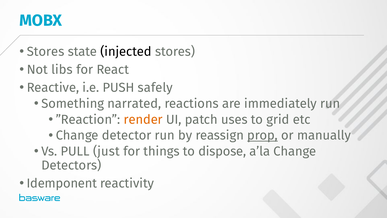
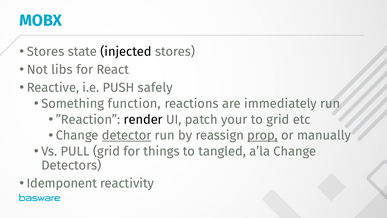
narrated: narrated -> function
render colour: orange -> black
uses: uses -> your
detector underline: none -> present
PULL just: just -> grid
dispose: dispose -> tangled
